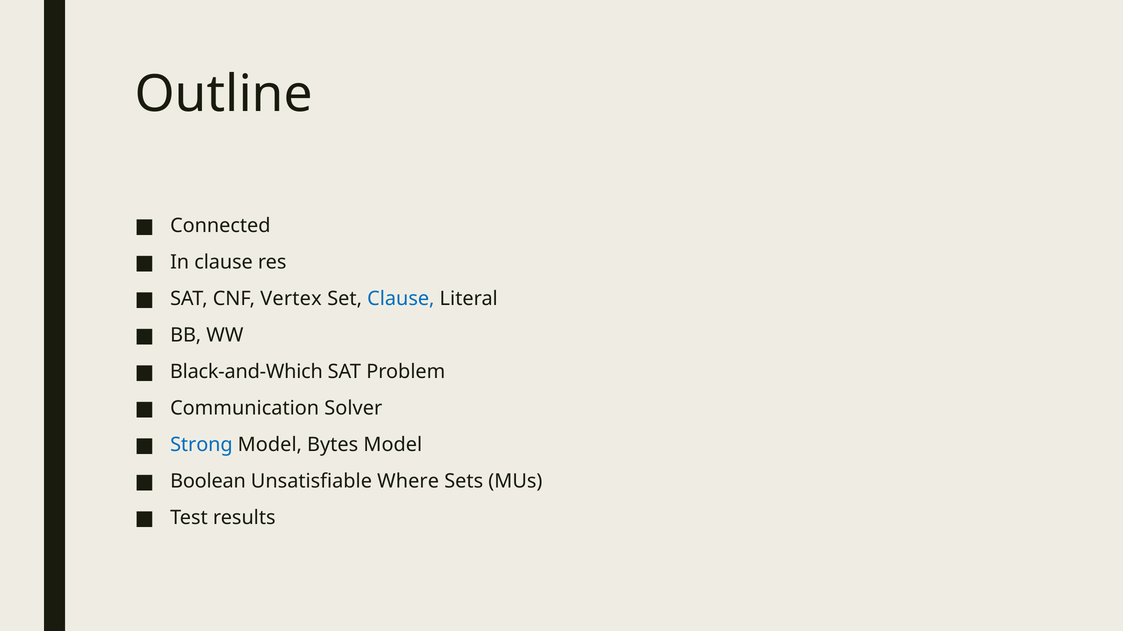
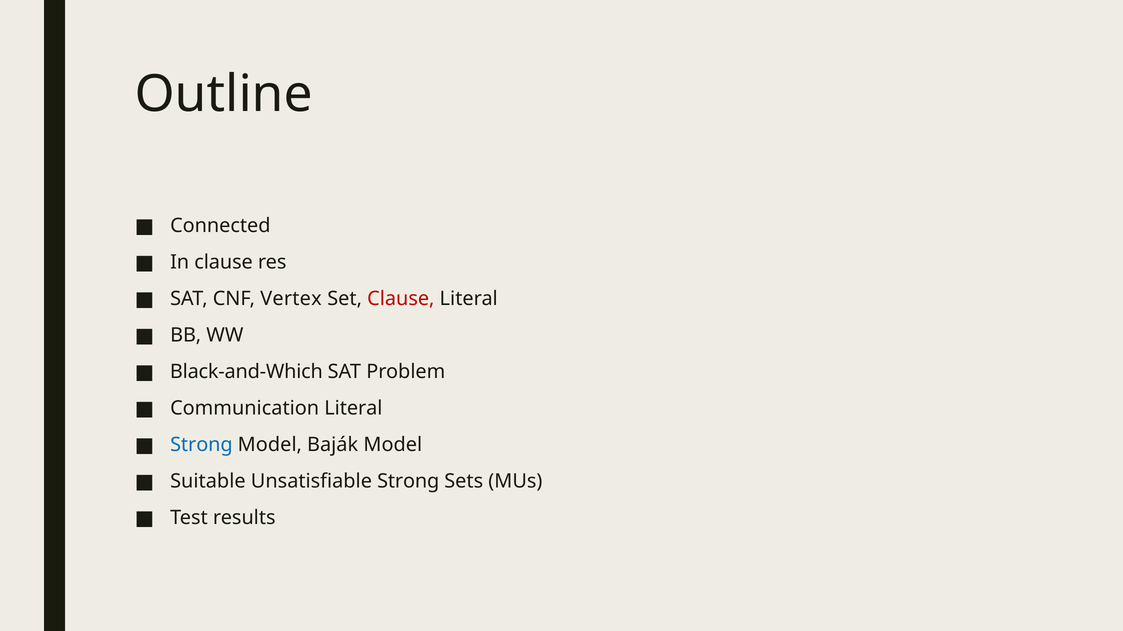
Clause at (401, 299) colour: blue -> red
Communication Solver: Solver -> Literal
Bytes: Bytes -> Baják
Boolean: Boolean -> Suitable
Unsatisfiable Where: Where -> Strong
